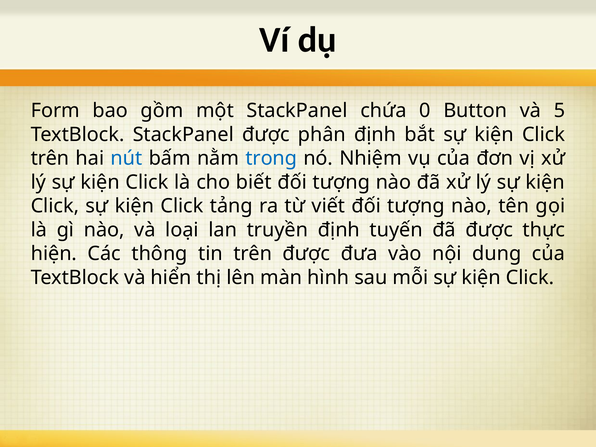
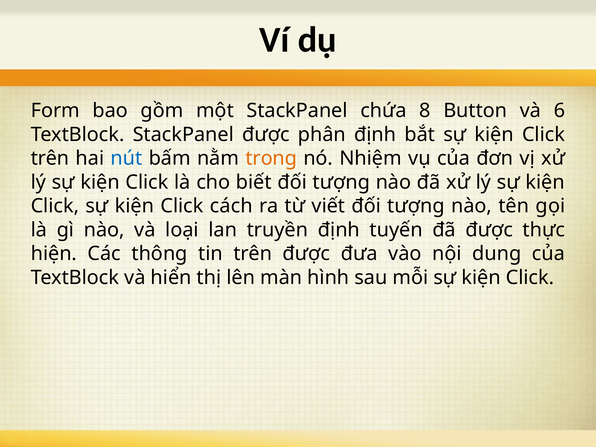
0: 0 -> 8
5: 5 -> 6
trong colour: blue -> orange
tảng: tảng -> cách
